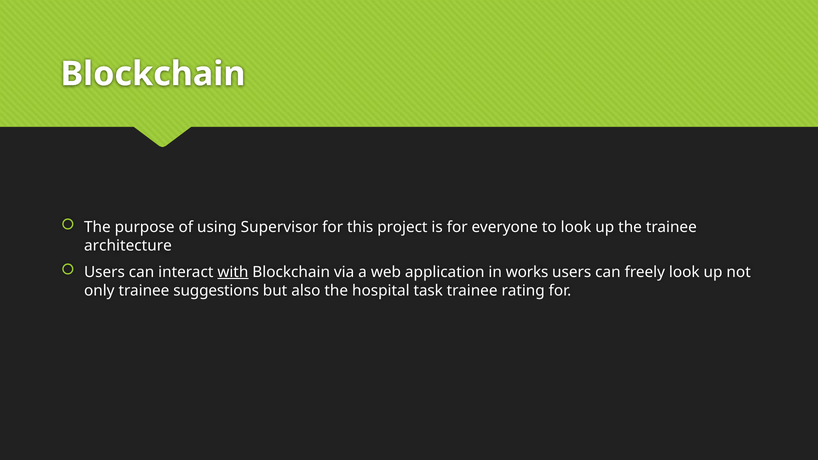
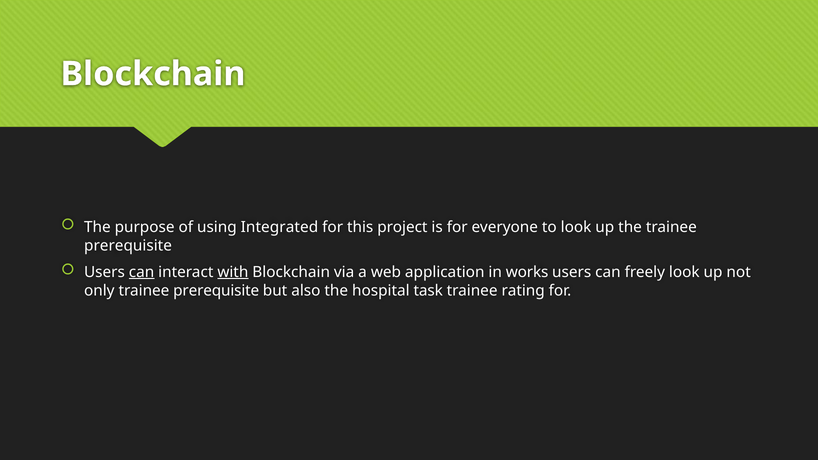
Supervisor: Supervisor -> Integrated
architecture at (128, 246): architecture -> prerequisite
can at (142, 272) underline: none -> present
only trainee suggestions: suggestions -> prerequisite
